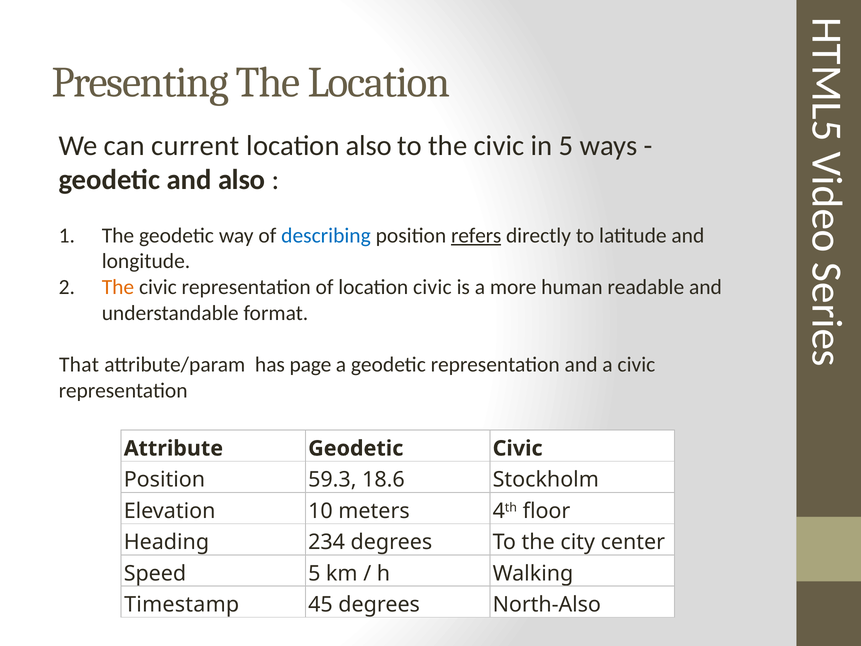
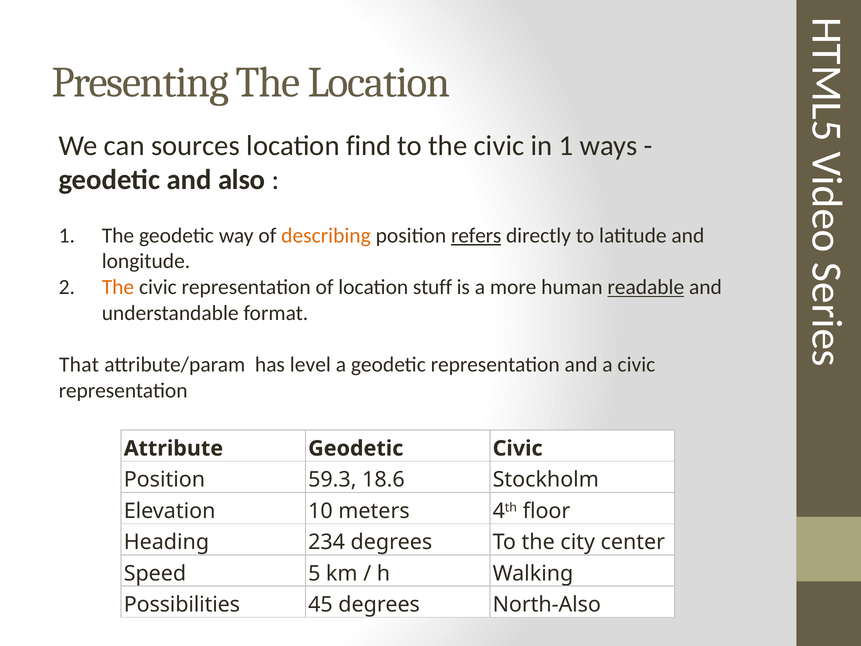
current: current -> sources
location also: also -> find
in 5: 5 -> 1
describing colour: blue -> orange
location civic: civic -> stuff
readable underline: none -> present
page: page -> level
Timestamp: Timestamp -> Possibilities
